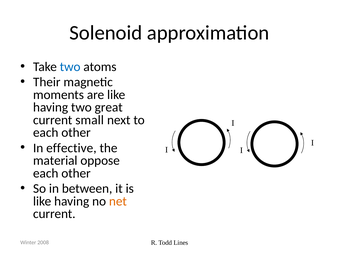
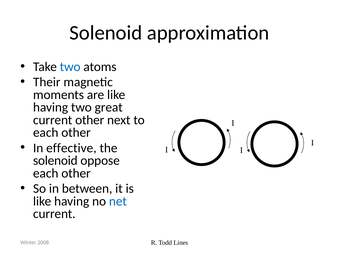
current small: small -> other
material at (55, 161): material -> solenoid
net colour: orange -> blue
